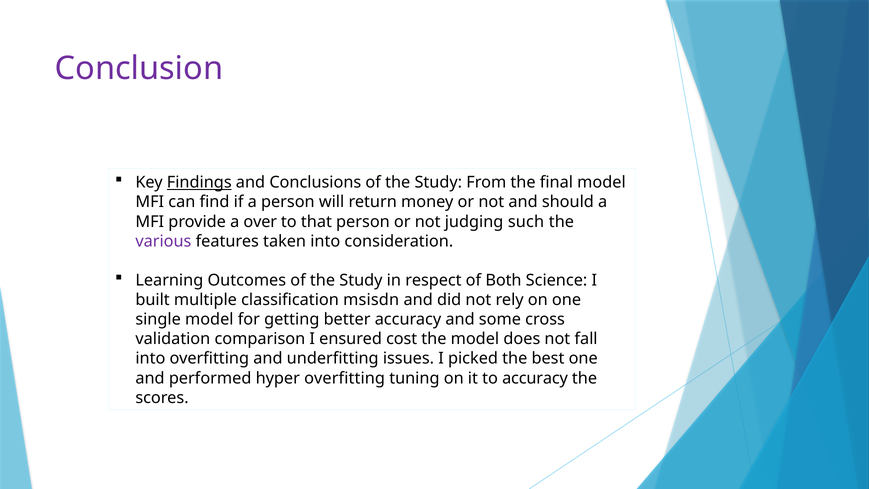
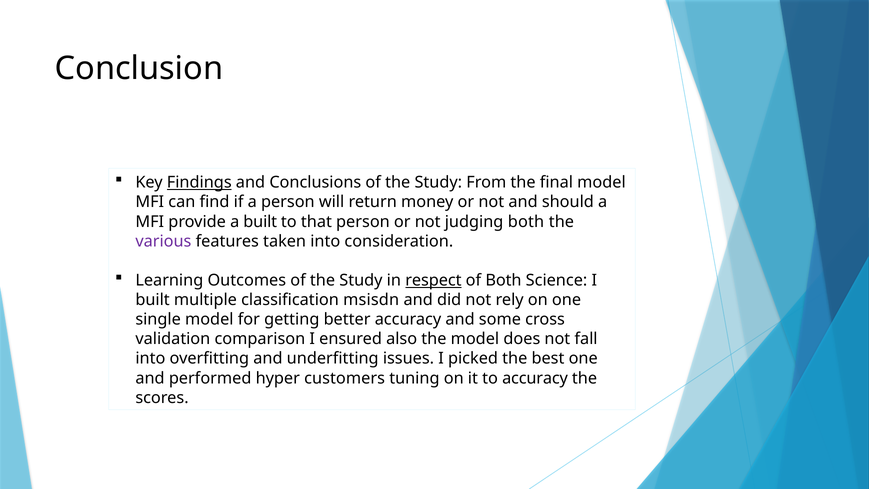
Conclusion colour: purple -> black
a over: over -> built
judging such: such -> both
respect underline: none -> present
cost: cost -> also
hyper overfitting: overfitting -> customers
